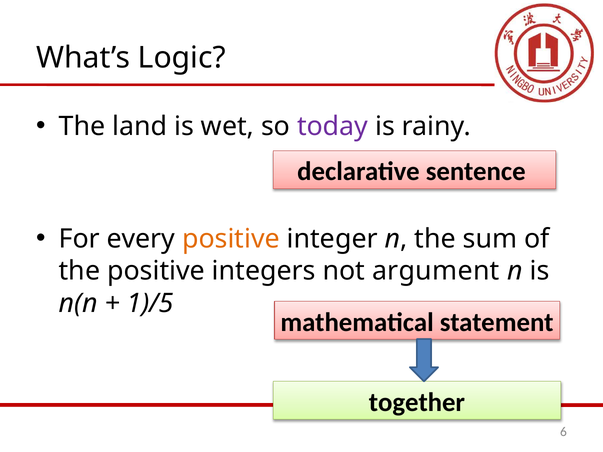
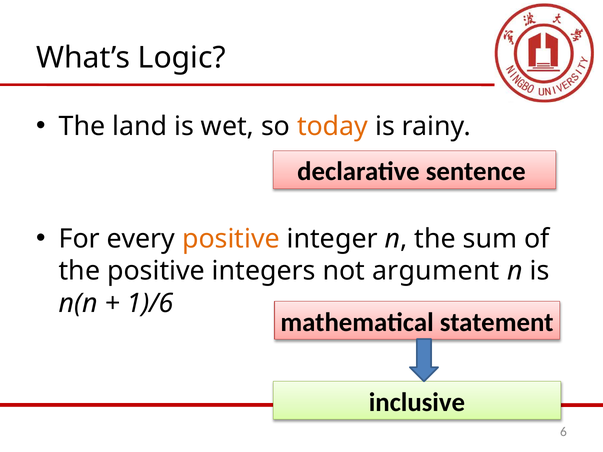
today colour: purple -> orange
1)/5: 1)/5 -> 1)/6
together: together -> inclusive
